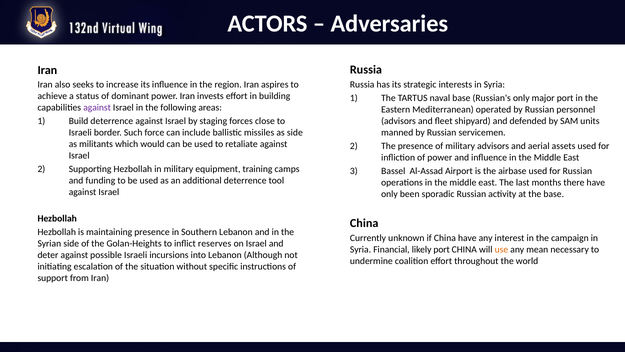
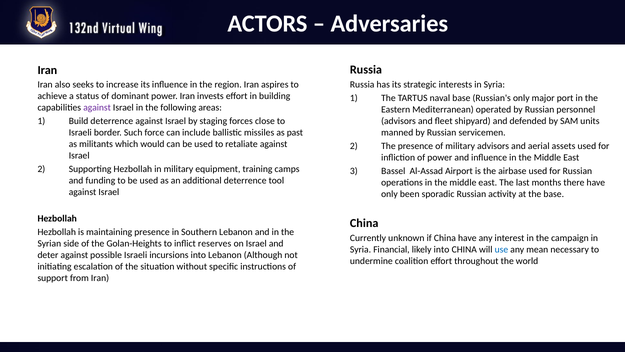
as side: side -> past
likely port: port -> into
use colour: orange -> blue
